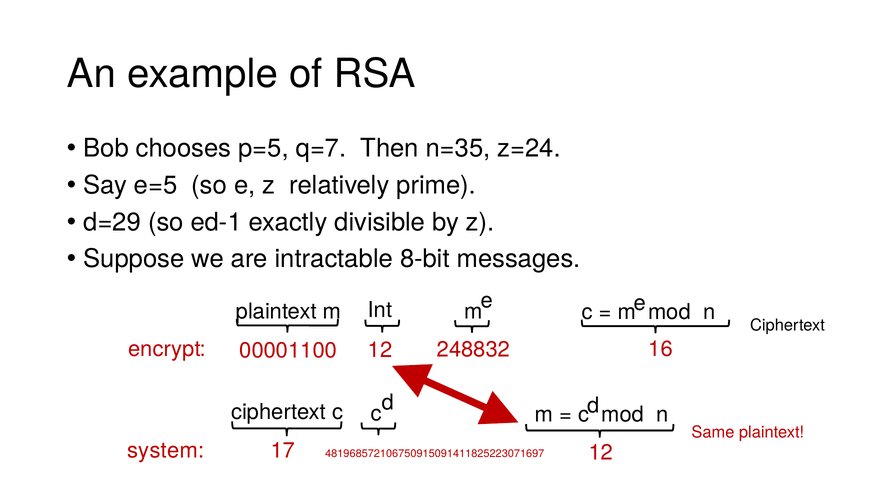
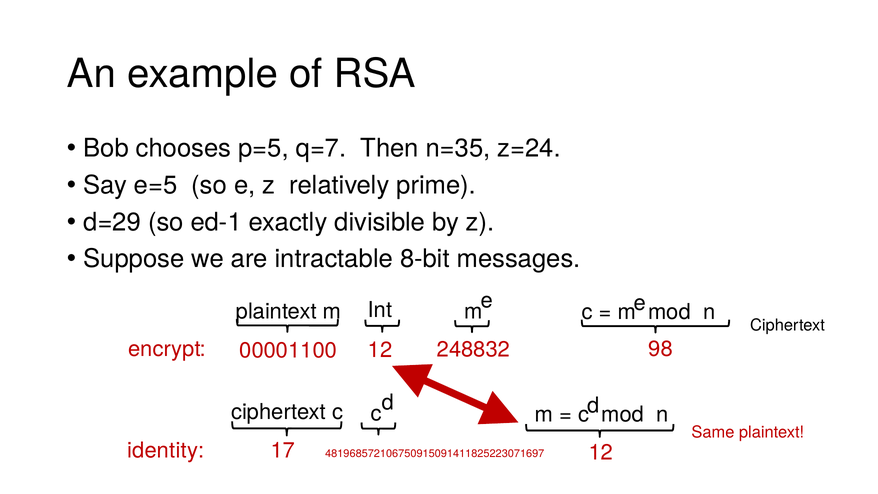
16: 16 -> 98
system: system -> identity
